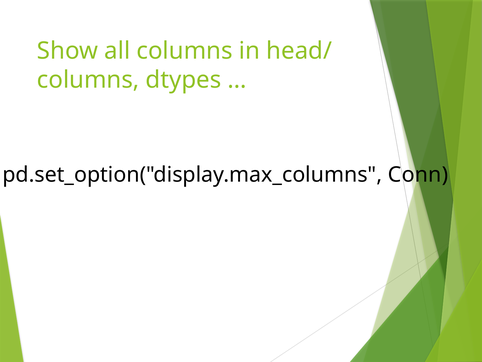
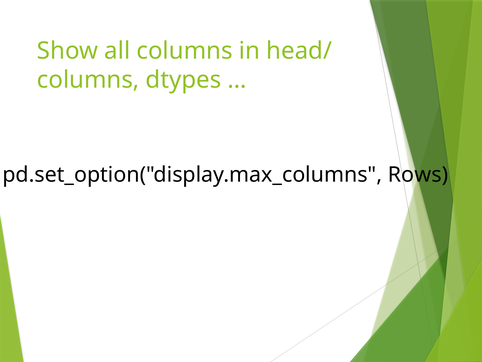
Conn: Conn -> Rows
